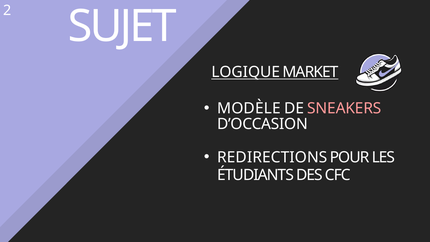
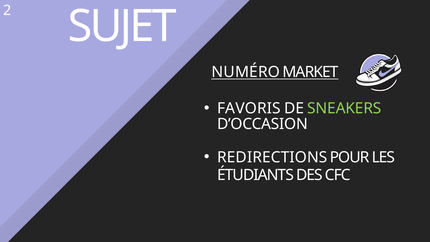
LOGIQUE: LOGIQUE -> NUMÉRO
MODÈLE: MODÈLE -> FAVORIS
SNEAKERS colour: pink -> light green
